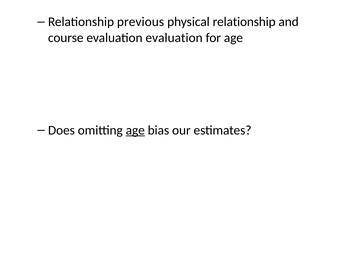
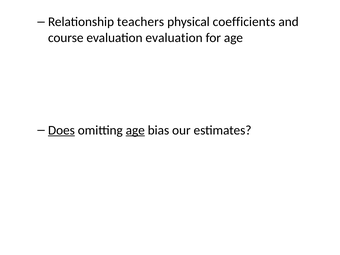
previous: previous -> teachers
physical relationship: relationship -> coefficients
Does underline: none -> present
